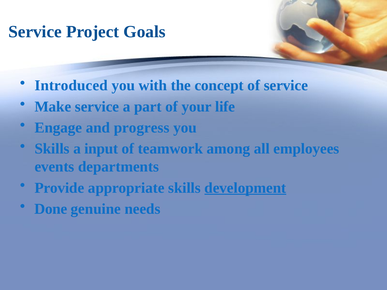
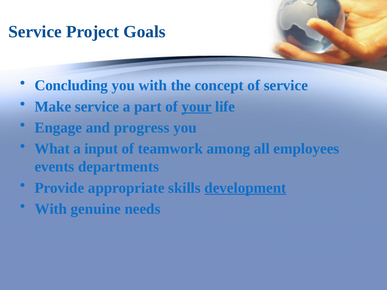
Introduced: Introduced -> Concluding
your underline: none -> present
Skills at (52, 149): Skills -> What
Done at (51, 209): Done -> With
